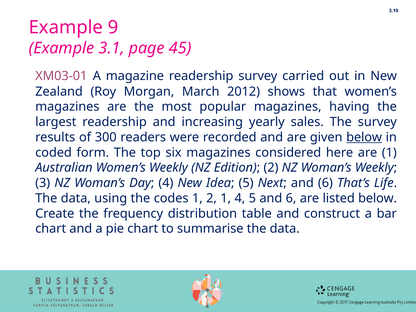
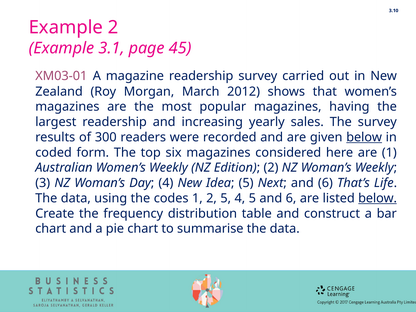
Example 9: 9 -> 2
2 1: 1 -> 5
below at (378, 198) underline: none -> present
